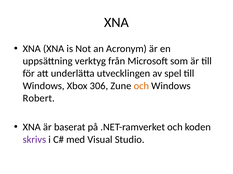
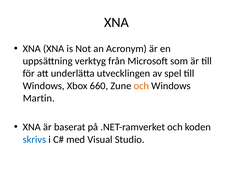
306: 306 -> 660
Robert: Robert -> Martin
skrivs colour: purple -> blue
